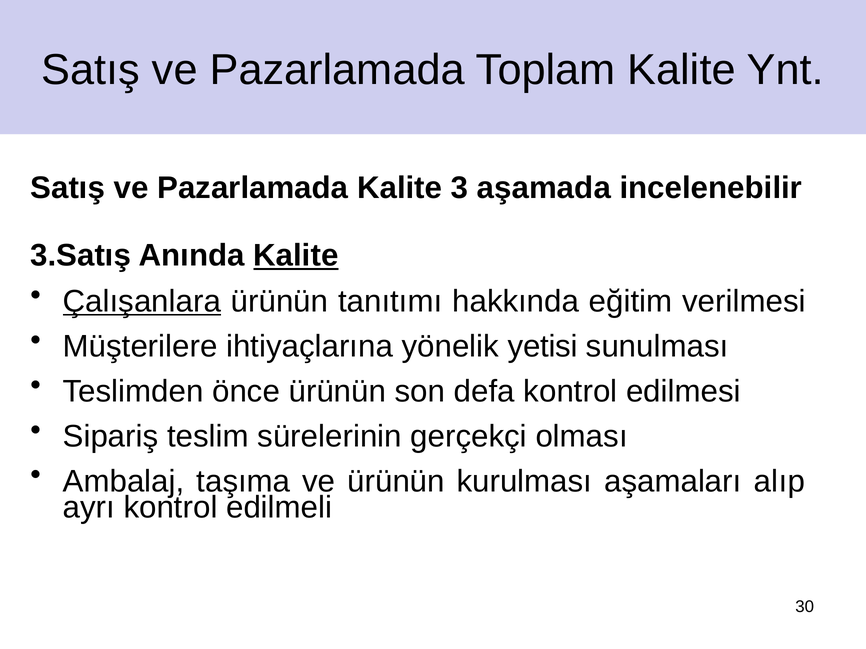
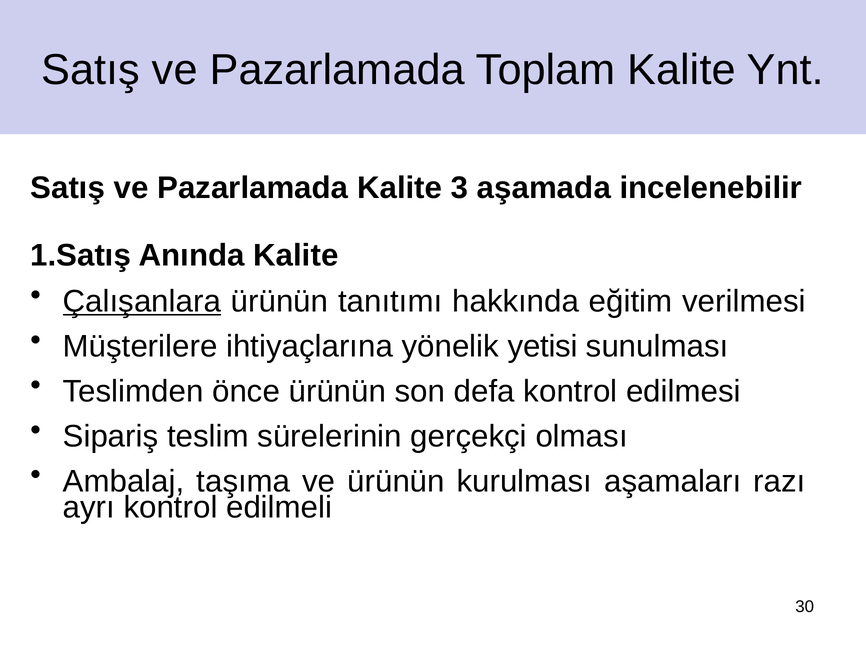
3.Satış: 3.Satış -> 1.Satış
Kalite at (296, 256) underline: present -> none
alıp: alıp -> razı
